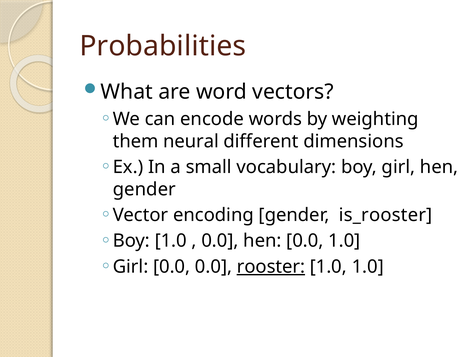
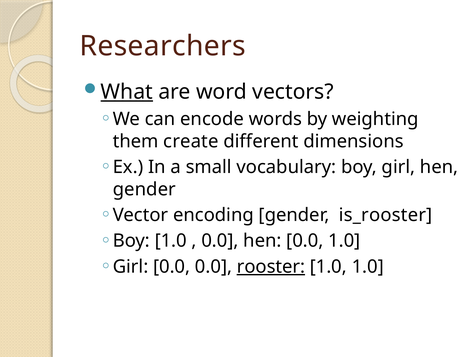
Probabilities: Probabilities -> Researchers
What underline: none -> present
neural: neural -> create
